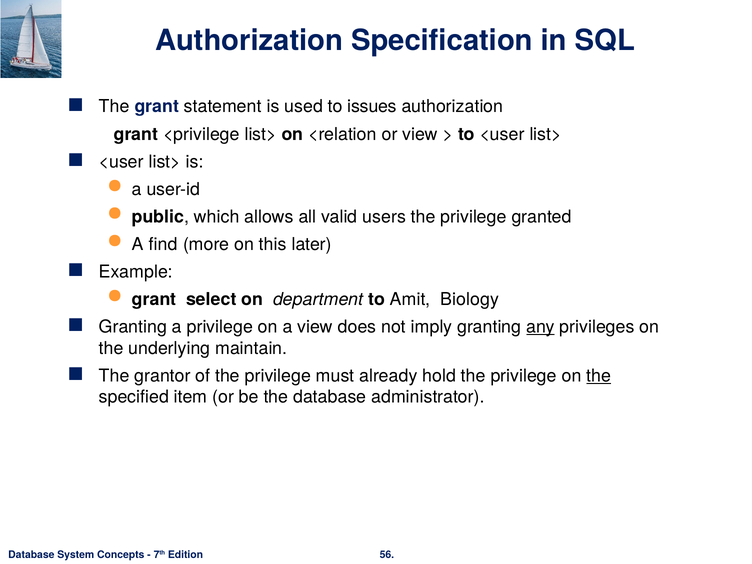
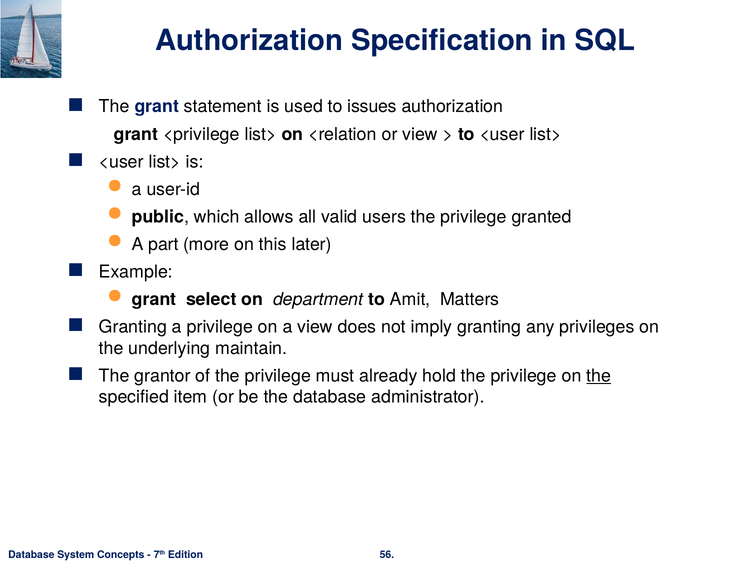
find: find -> part
Biology: Biology -> Matters
any underline: present -> none
